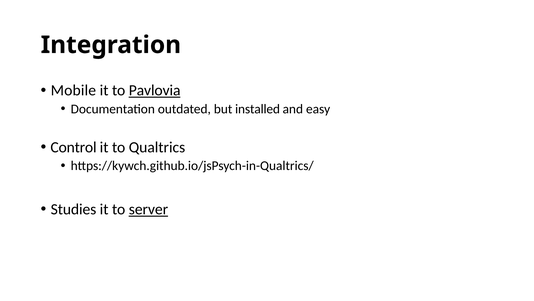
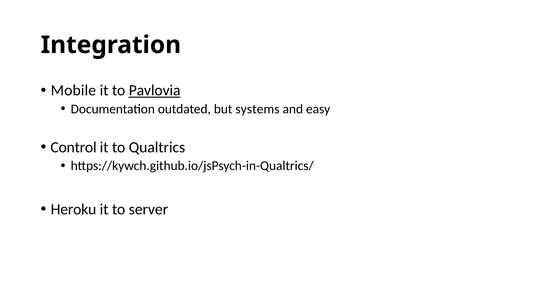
installed: installed -> systems
Studies: Studies -> Heroku
server underline: present -> none
